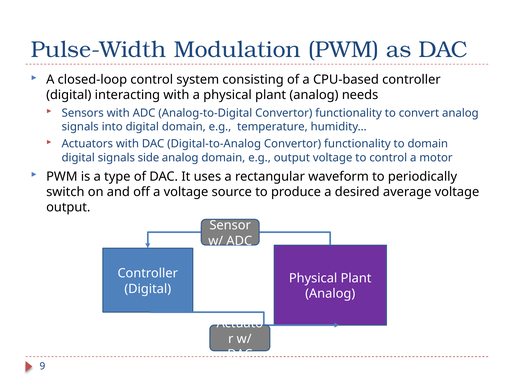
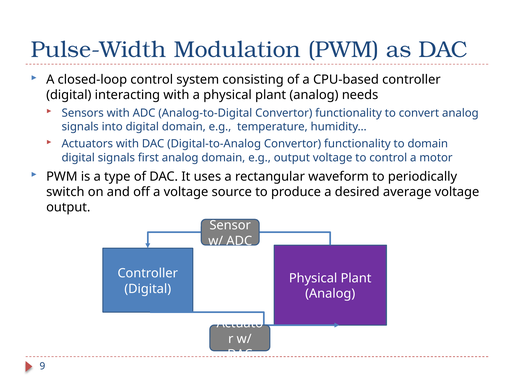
side: side -> first
